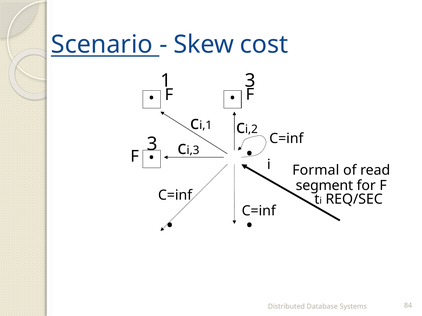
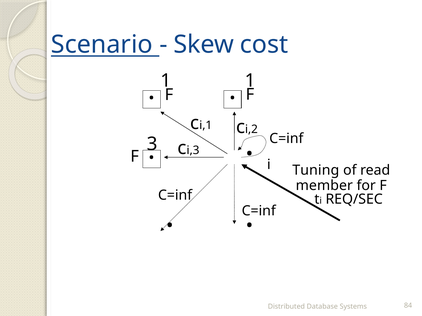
1 3: 3 -> 1
Formal: Formal -> Tuning
segment: segment -> member
